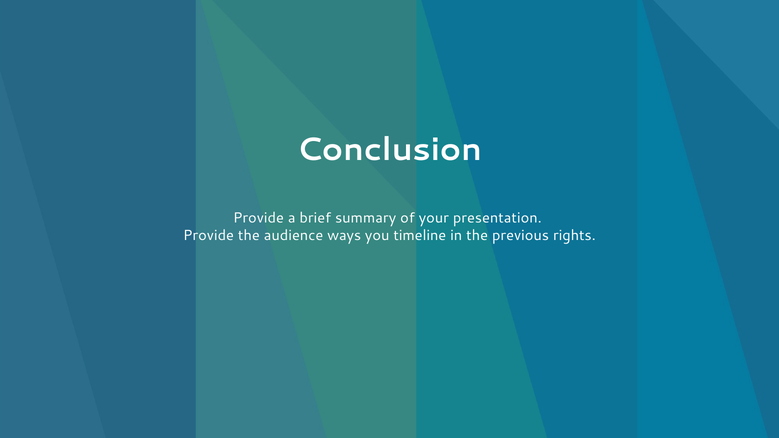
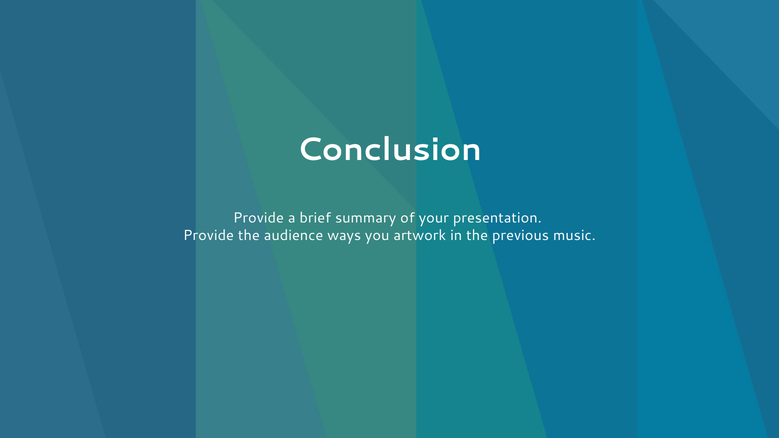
timeline: timeline -> artwork
rights: rights -> music
